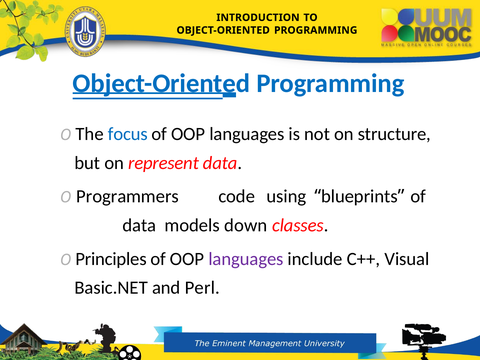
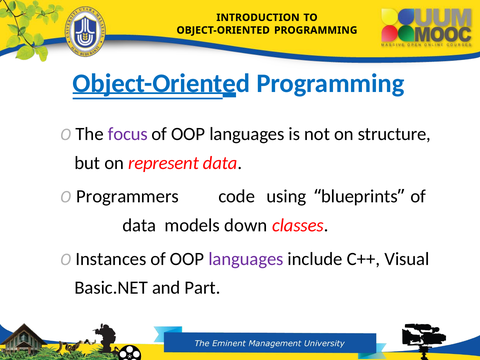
focus colour: blue -> purple
Principles: Principles -> Instances
Perl: Perl -> Part
